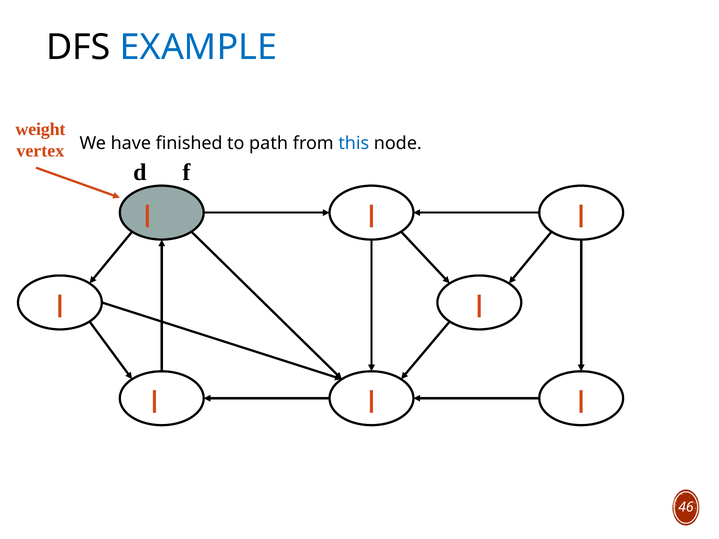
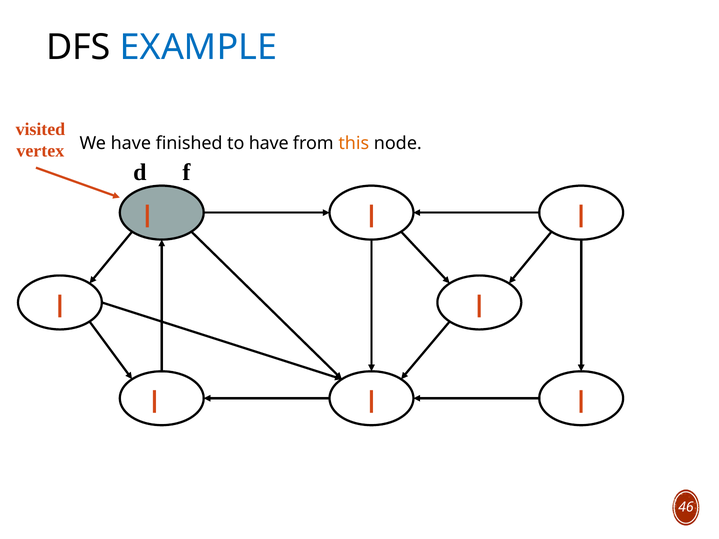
weight: weight -> visited
to path: path -> have
this colour: blue -> orange
